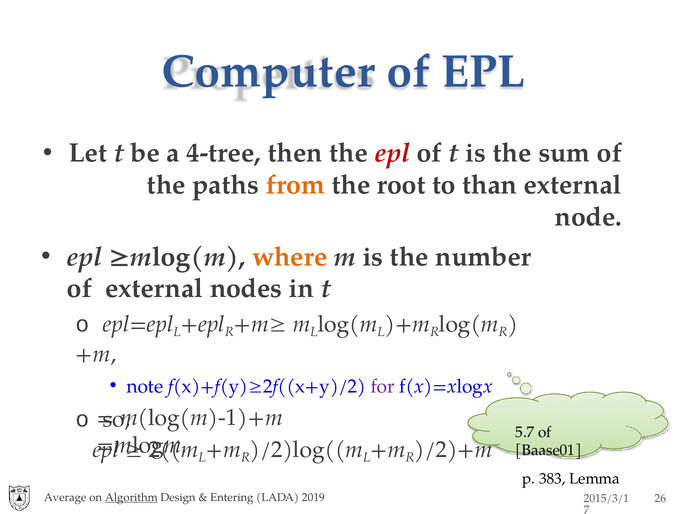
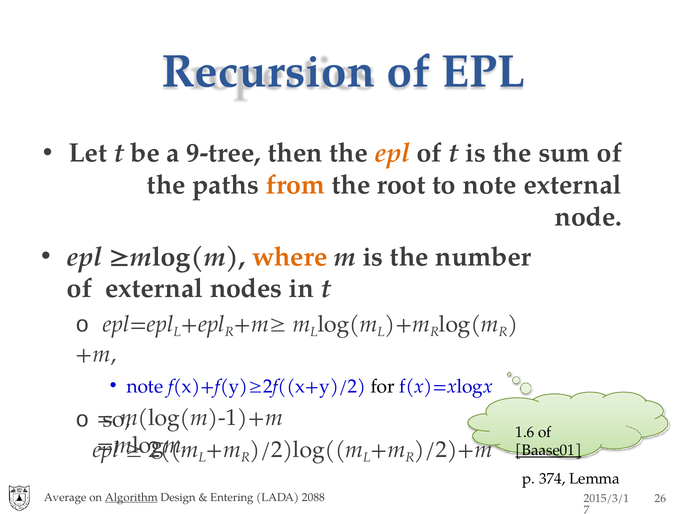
Computer: Computer -> Recursion
4-tree: 4-tree -> 9-tree
epl at (393, 153) colour: red -> orange
to than: than -> note
for colour: purple -> black
5.7: 5.7 -> 1.6
Baase01 underline: none -> present
383: 383 -> 374
2019: 2019 -> 2088
